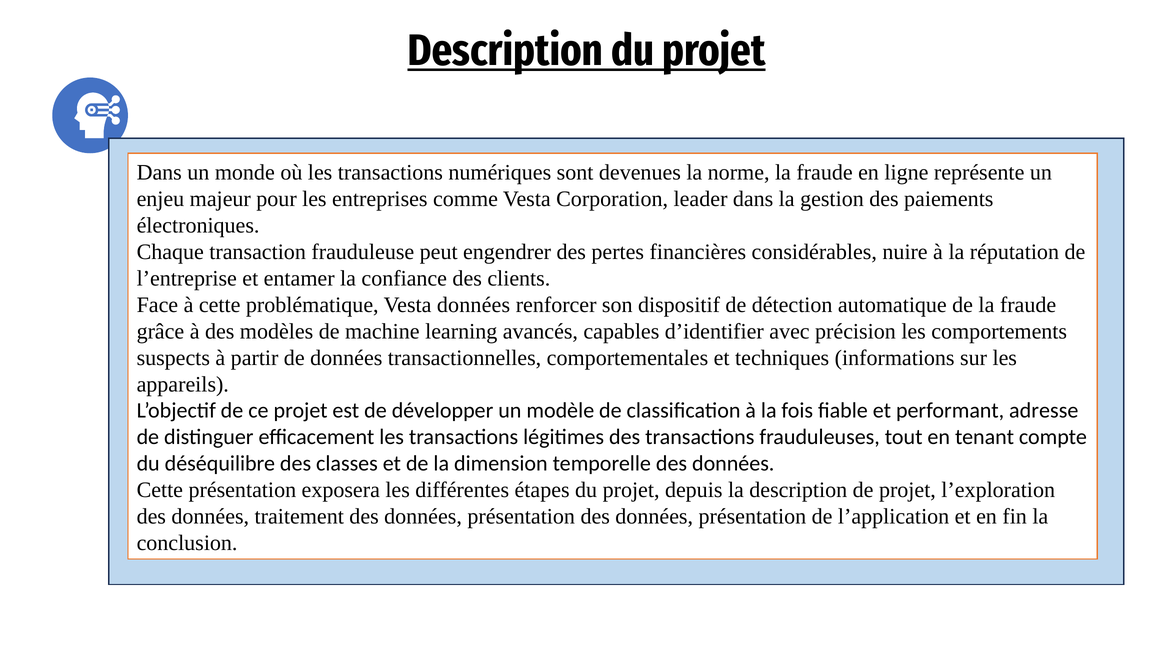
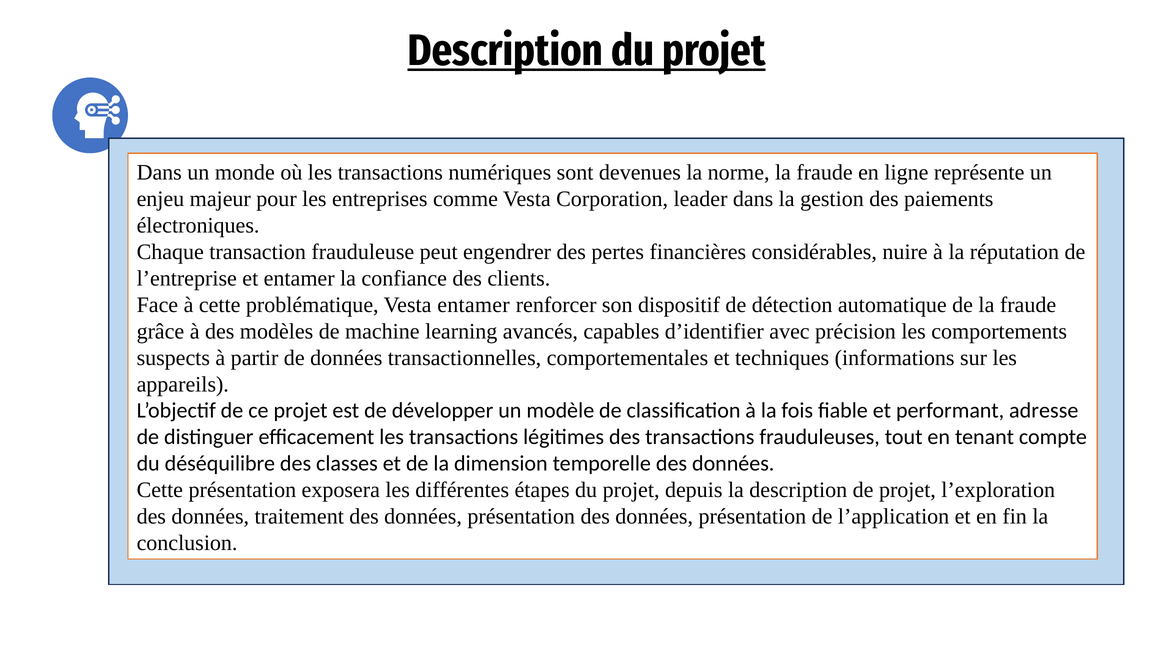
Vesta données: données -> entamer
